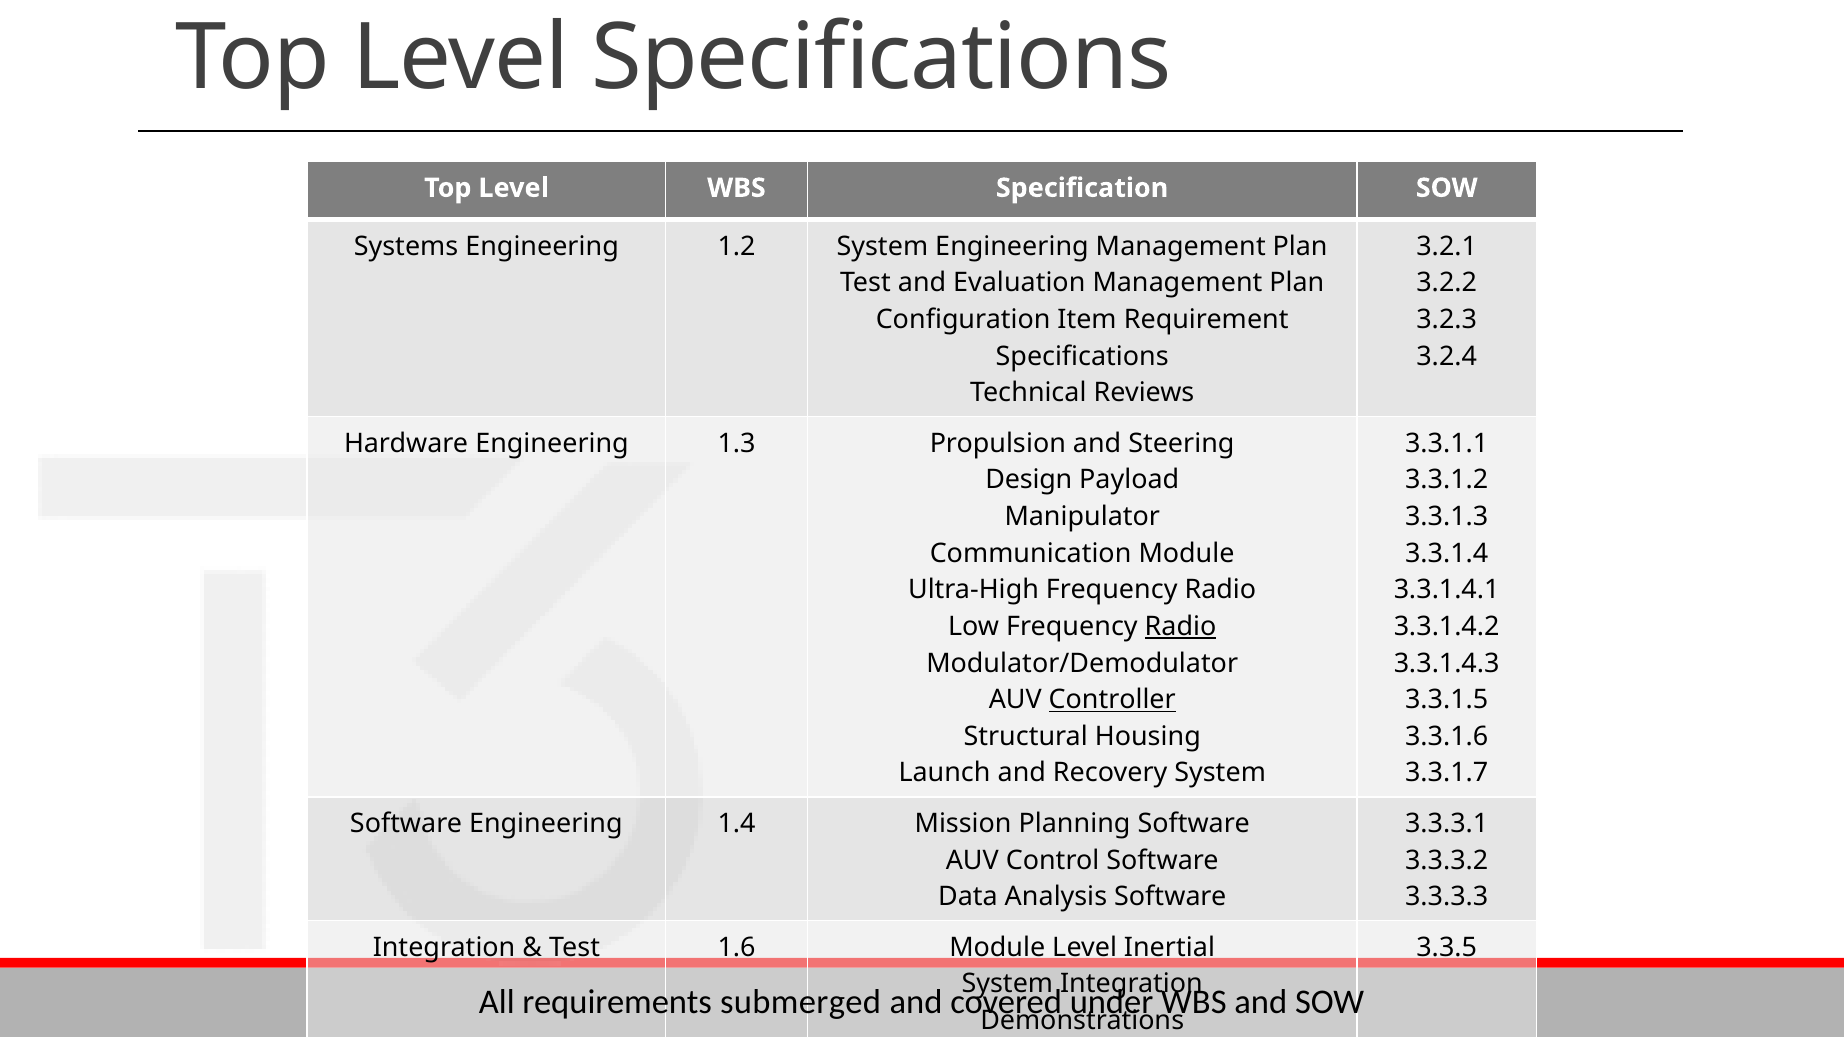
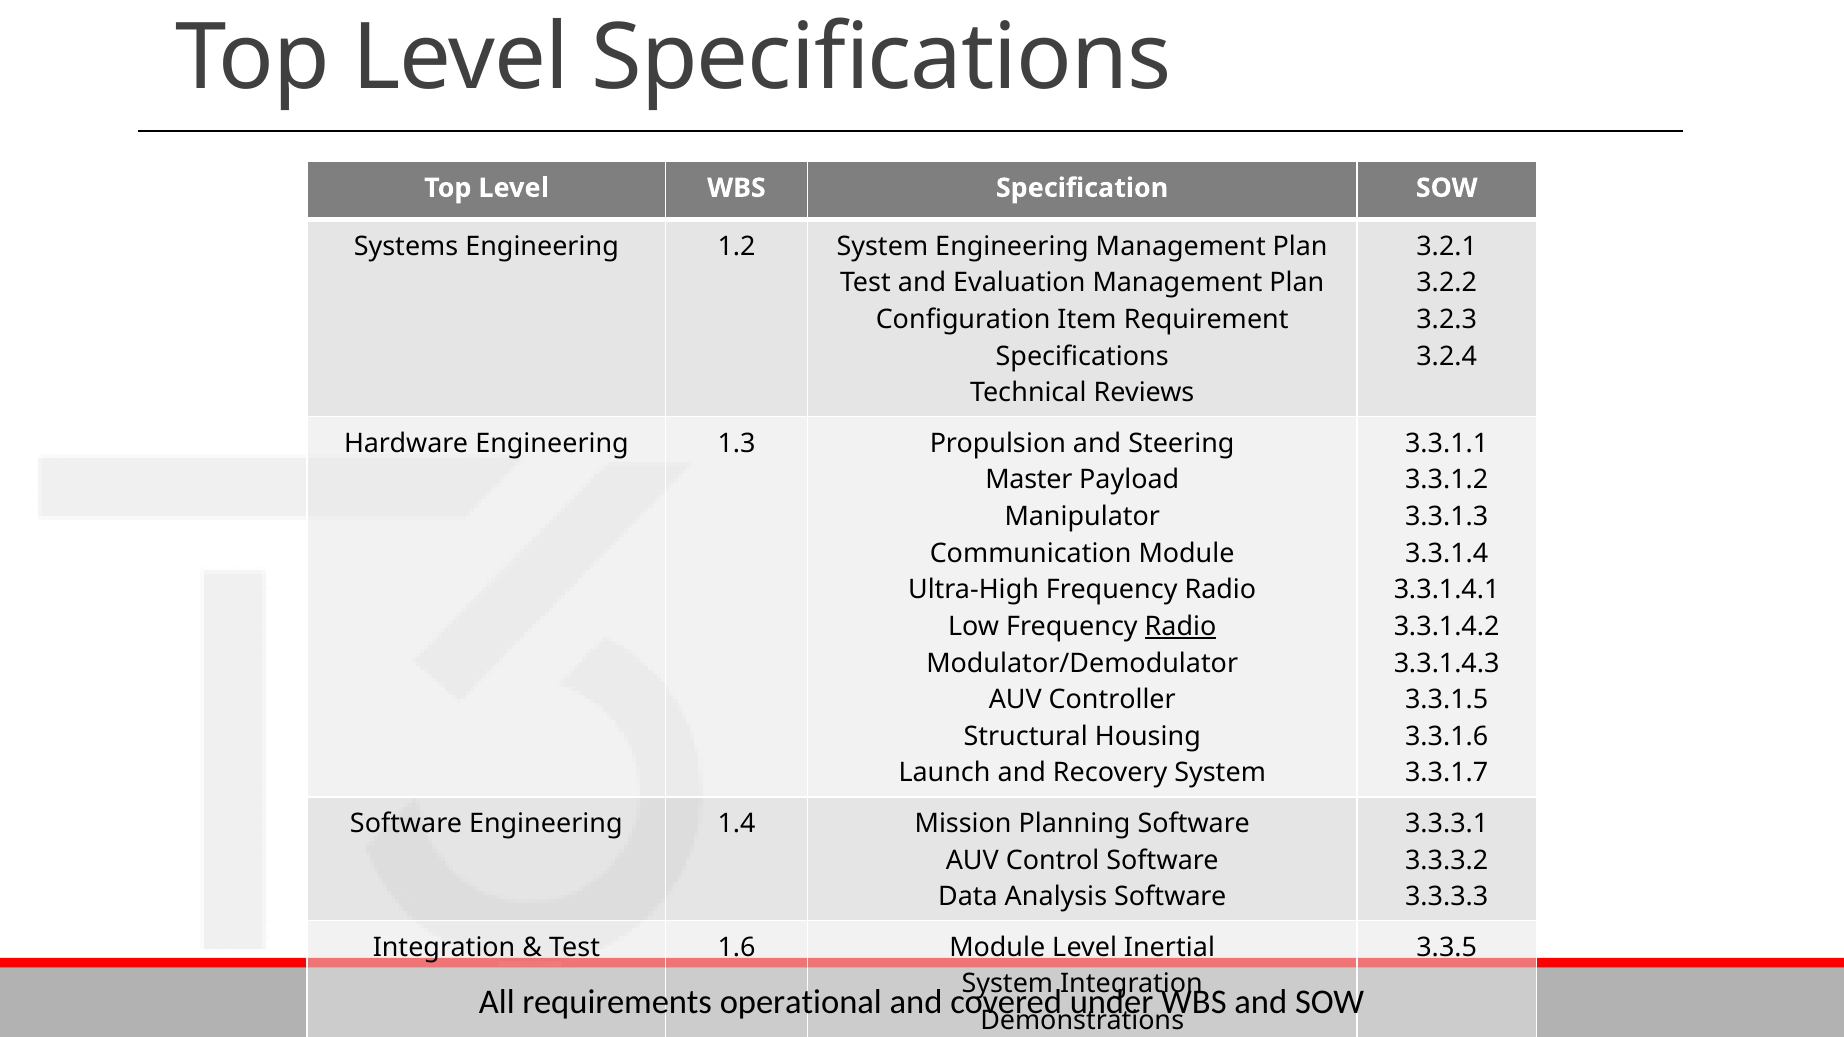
Design: Design -> Master
Controller underline: present -> none
submerged: submerged -> operational
